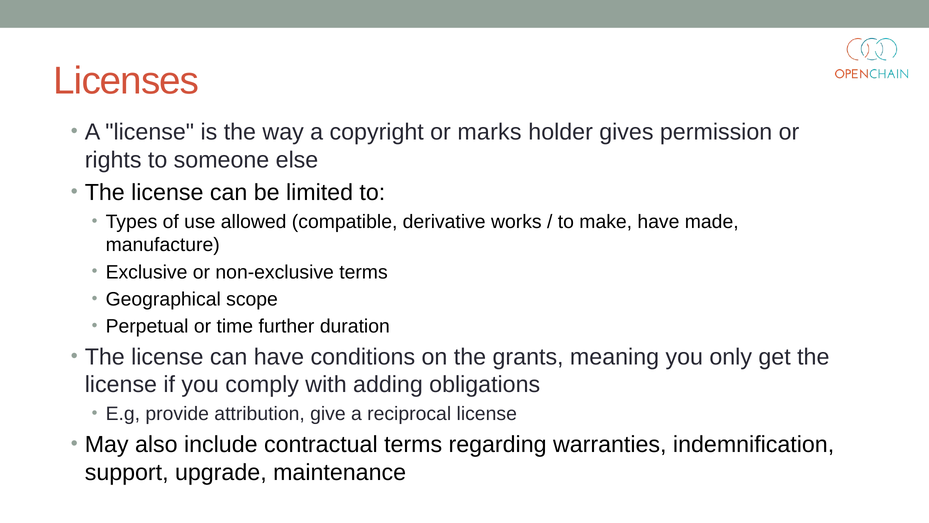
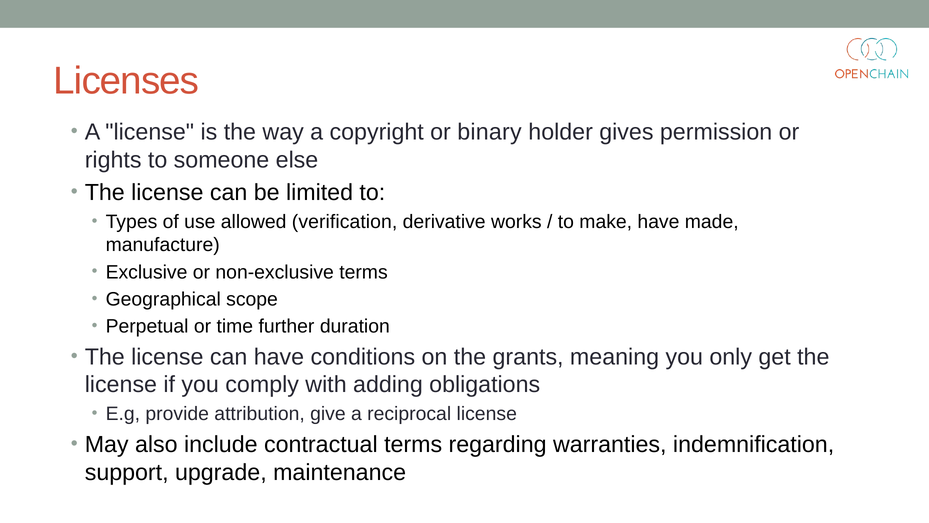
marks: marks -> binary
compatible: compatible -> verification
